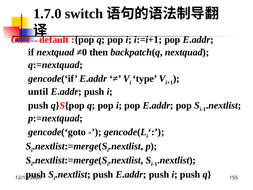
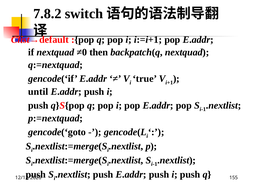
1.7.0: 1.7.0 -> 7.8.2
type: type -> true
